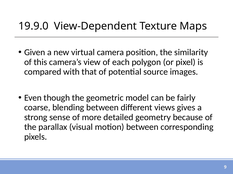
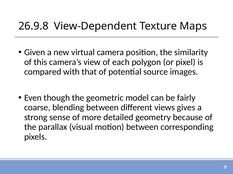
19.9.0: 19.9.0 -> 26.9.8
